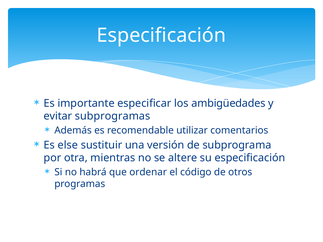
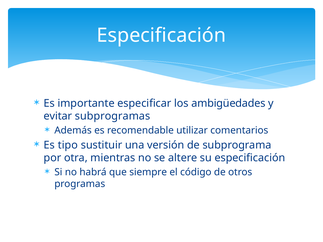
else: else -> tipo
ordenar: ordenar -> siempre
